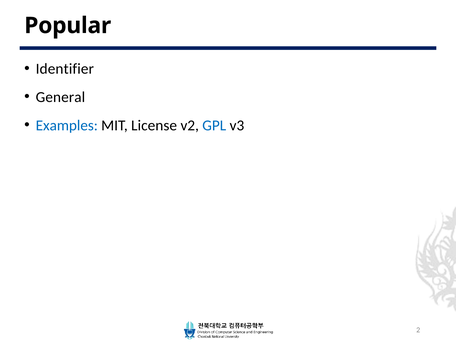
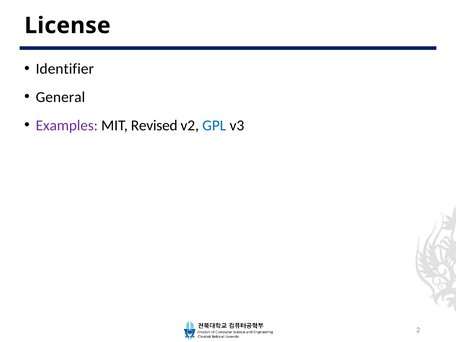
Popular: Popular -> License
Examples colour: blue -> purple
License: License -> Revised
